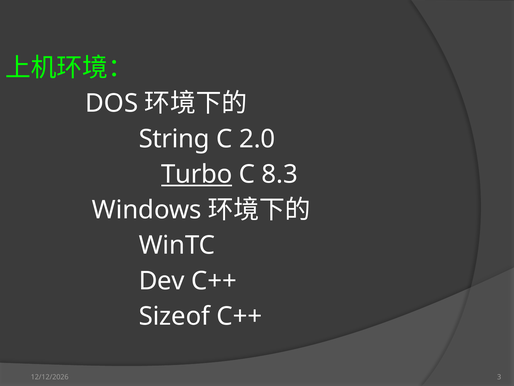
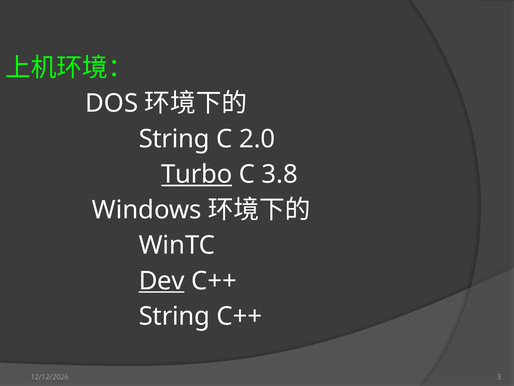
8.3: 8.3 -> 3.8
Dev underline: none -> present
Sizeof at (174, 316): Sizeof -> String
